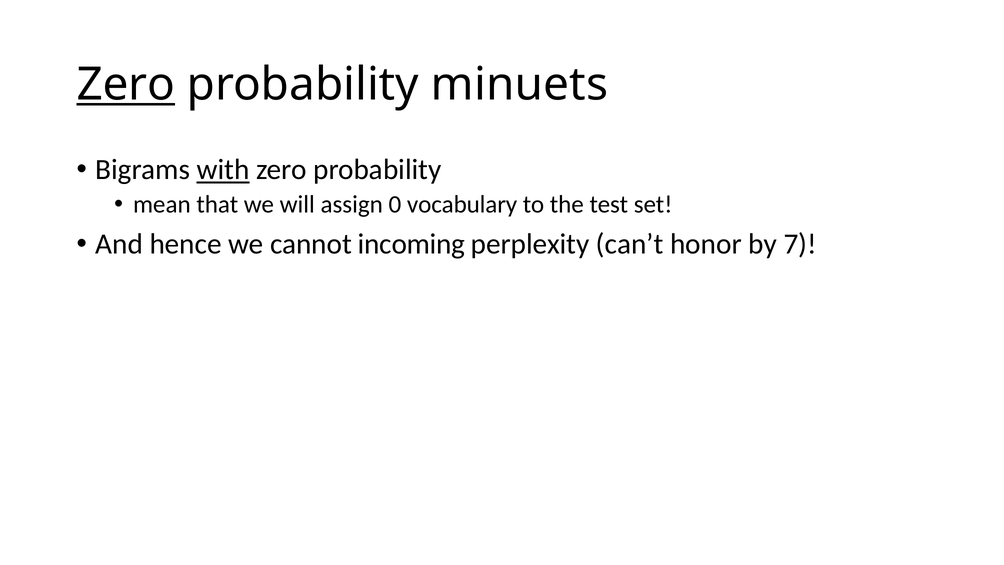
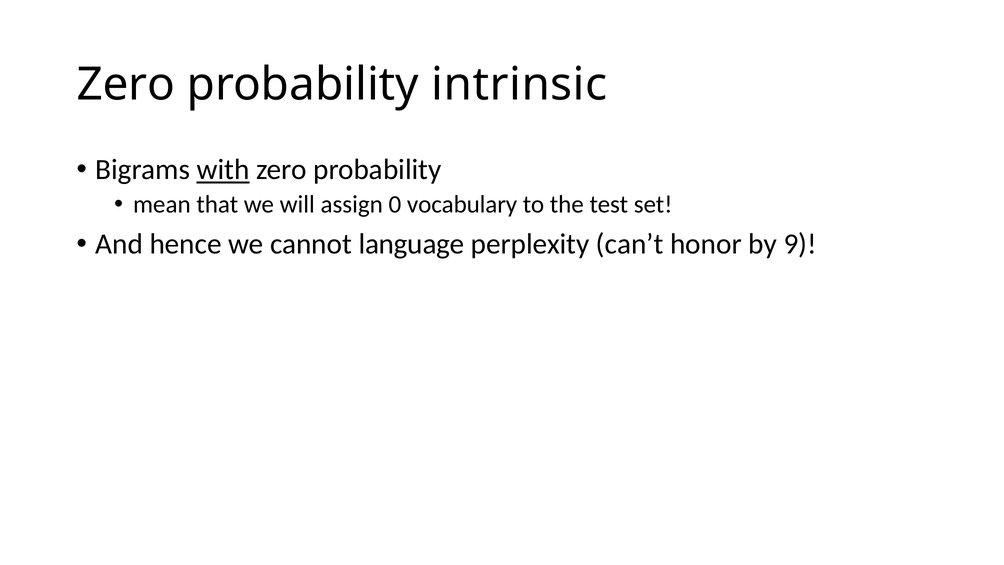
Zero at (126, 84) underline: present -> none
minuets: minuets -> intrinsic
incoming: incoming -> language
7: 7 -> 9
